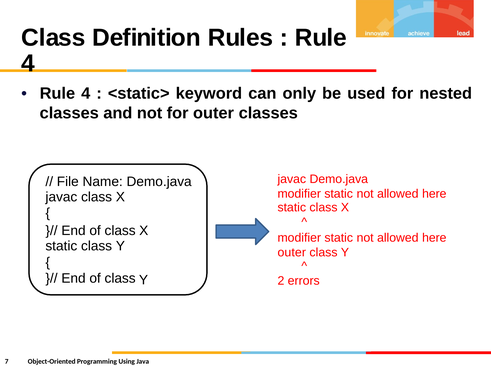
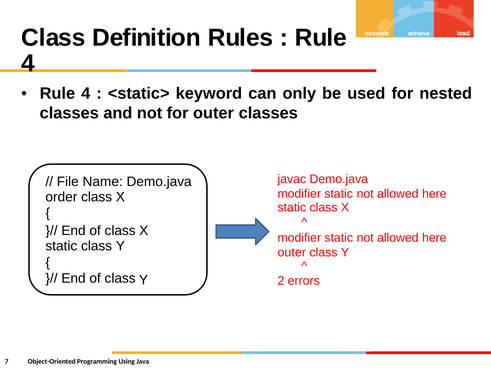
javac at (61, 197): javac -> order
